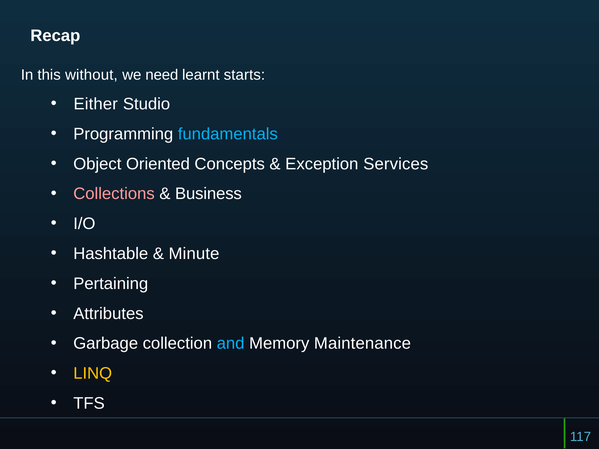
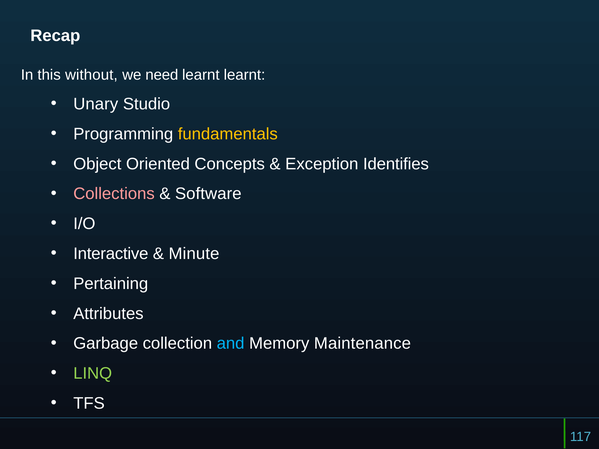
learnt starts: starts -> learnt
Either: Either -> Unary
fundamentals colour: light blue -> yellow
Services: Services -> Identifies
Business: Business -> Software
Hashtable: Hashtable -> Interactive
LINQ colour: yellow -> light green
